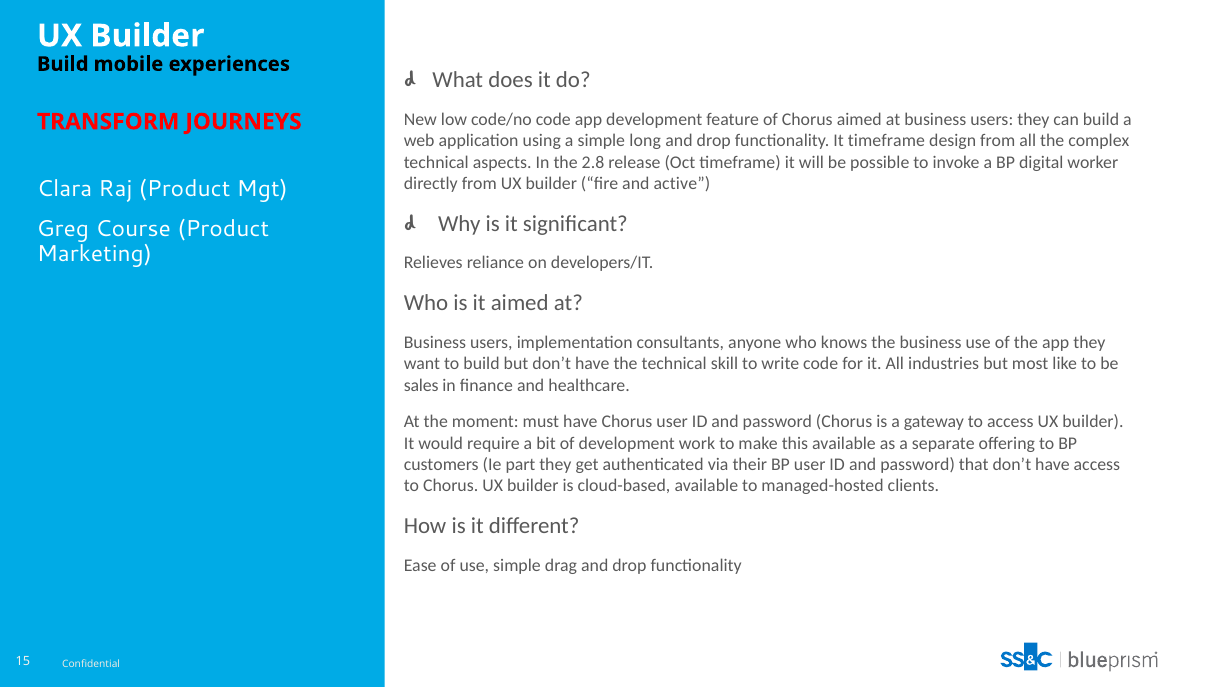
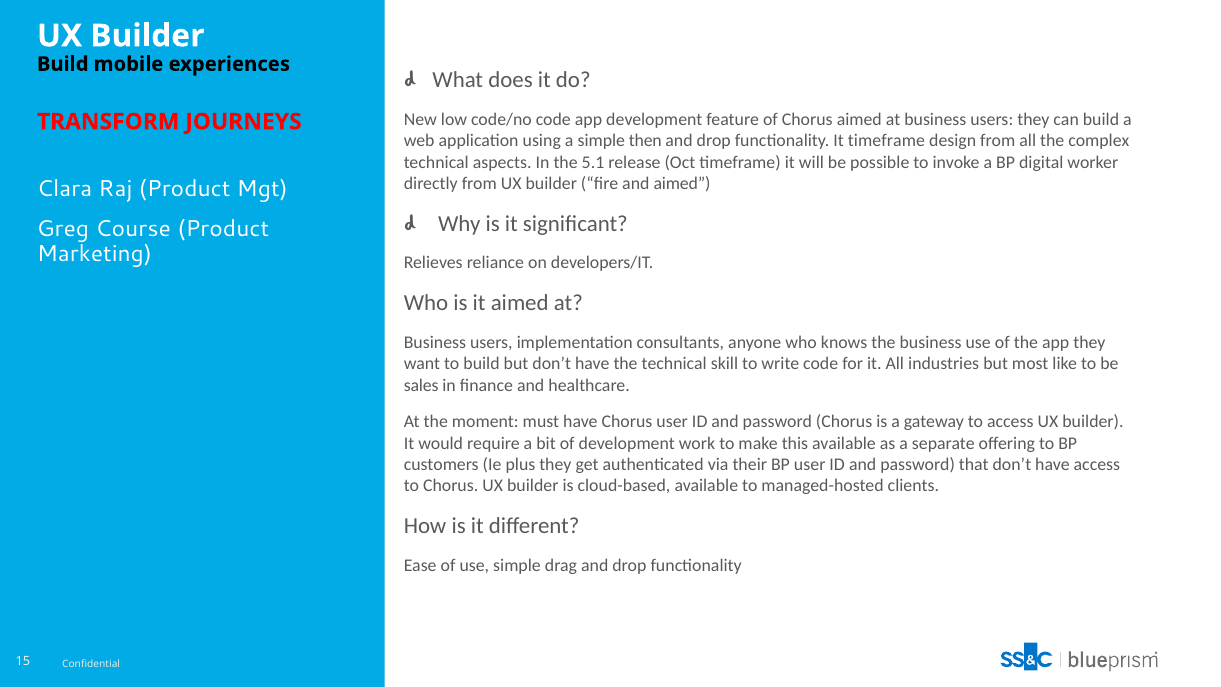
long: long -> then
2.8: 2.8 -> 5.1
and active: active -> aimed
part: part -> plus
